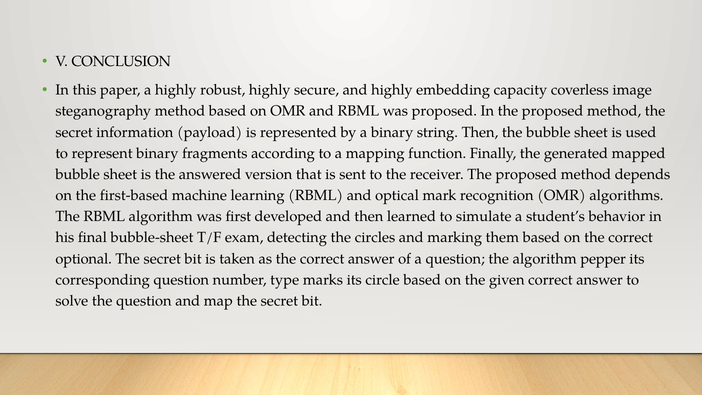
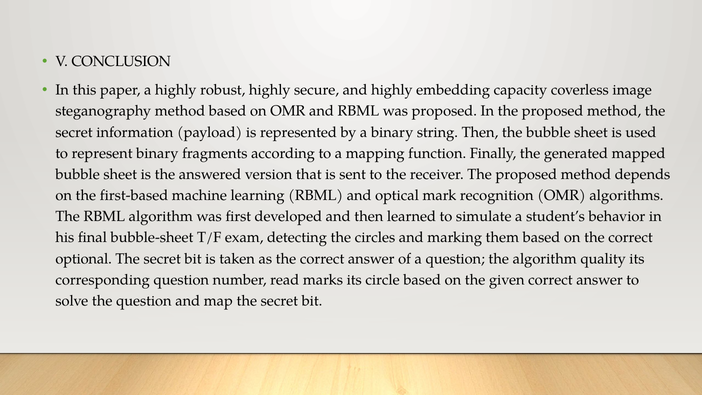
pepper: pepper -> quality
type: type -> read
